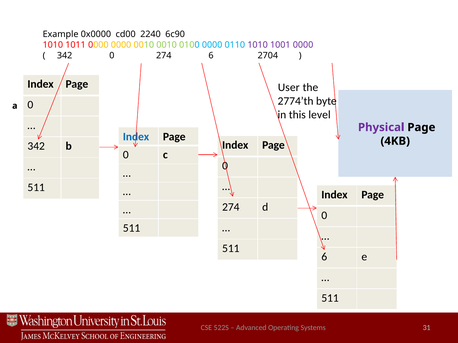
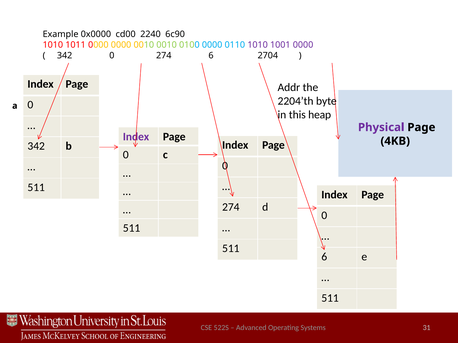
User: User -> Addr
2774’th: 2774’th -> 2204’th
level: level -> heap
Index at (136, 137) colour: blue -> purple
